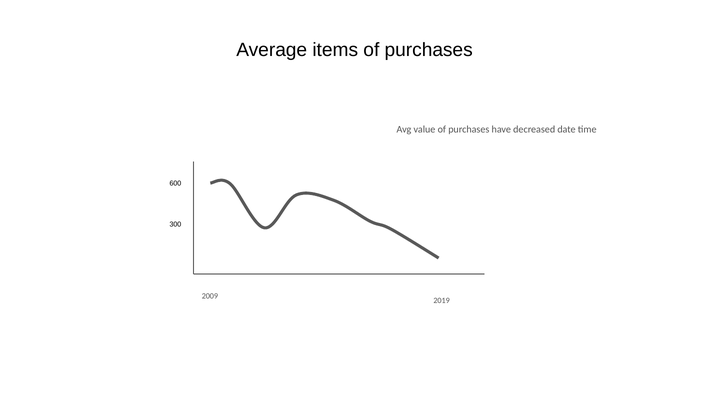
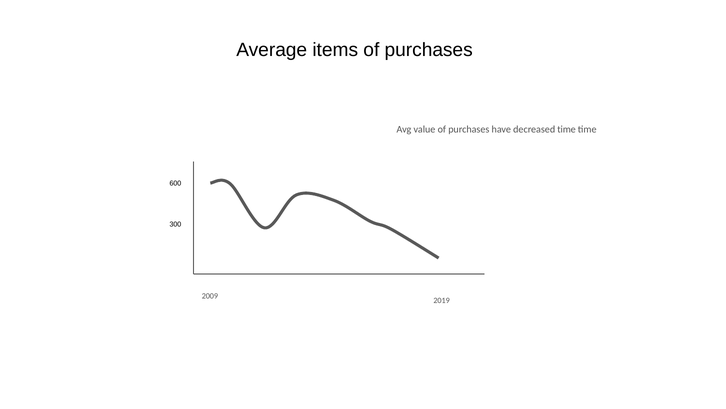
decreased date: date -> time
